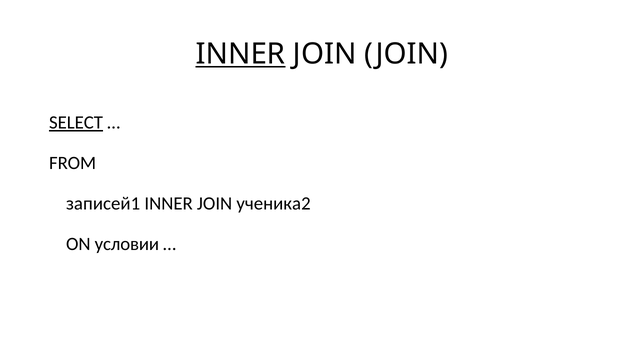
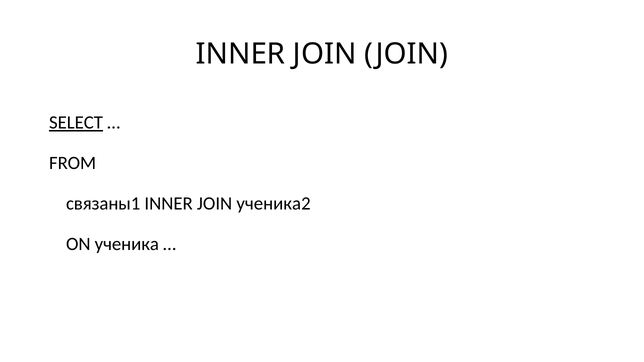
INNER at (240, 54) underline: present -> none
записей1: записей1 -> связаны1
условии: условии -> ученика
